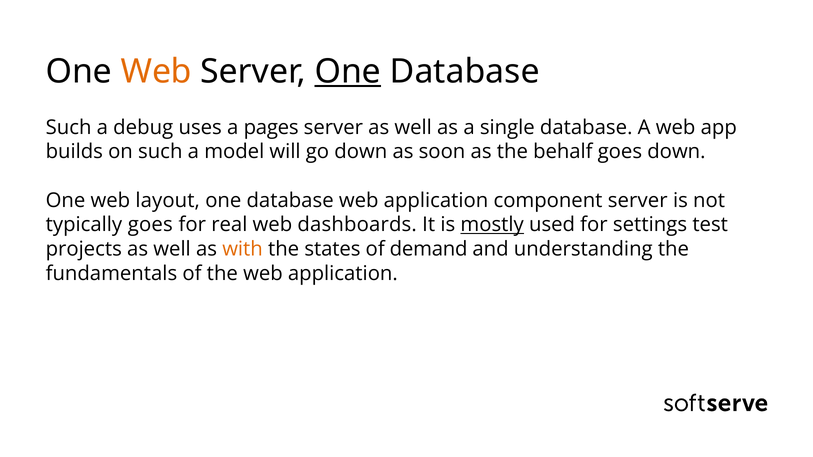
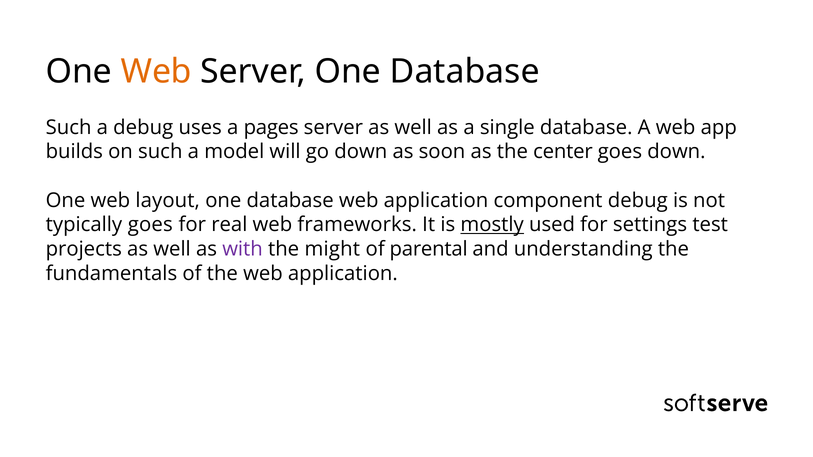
One at (348, 71) underline: present -> none
behalf: behalf -> center
component server: server -> debug
dashboards: dashboards -> frameworks
with colour: orange -> purple
states: states -> might
demand: demand -> parental
